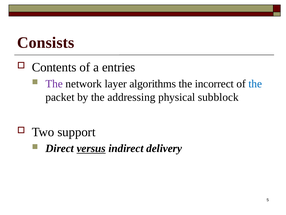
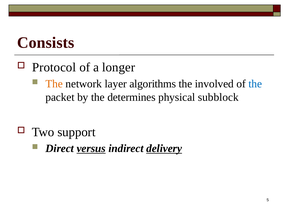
Contents: Contents -> Protocol
entries: entries -> longer
The at (54, 84) colour: purple -> orange
incorrect: incorrect -> involved
addressing: addressing -> determines
delivery underline: none -> present
